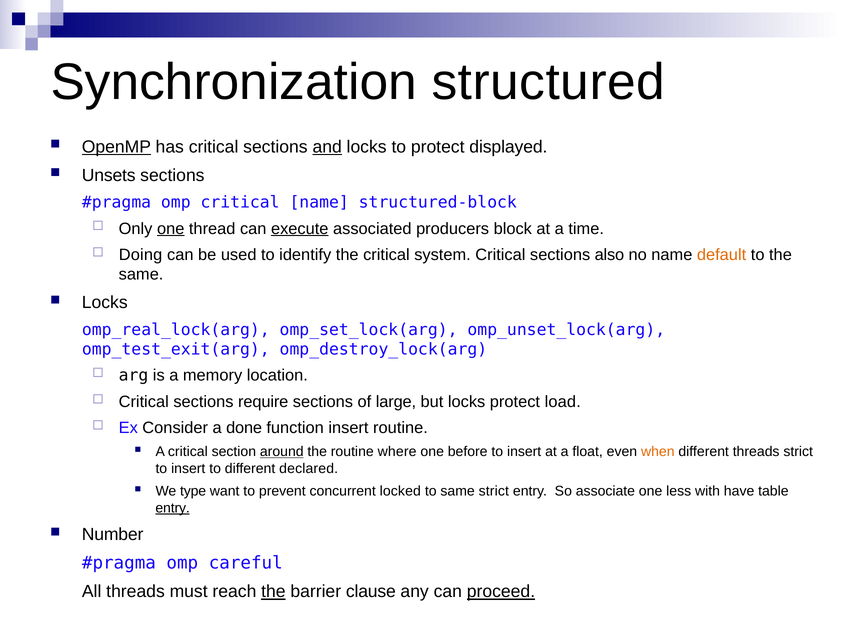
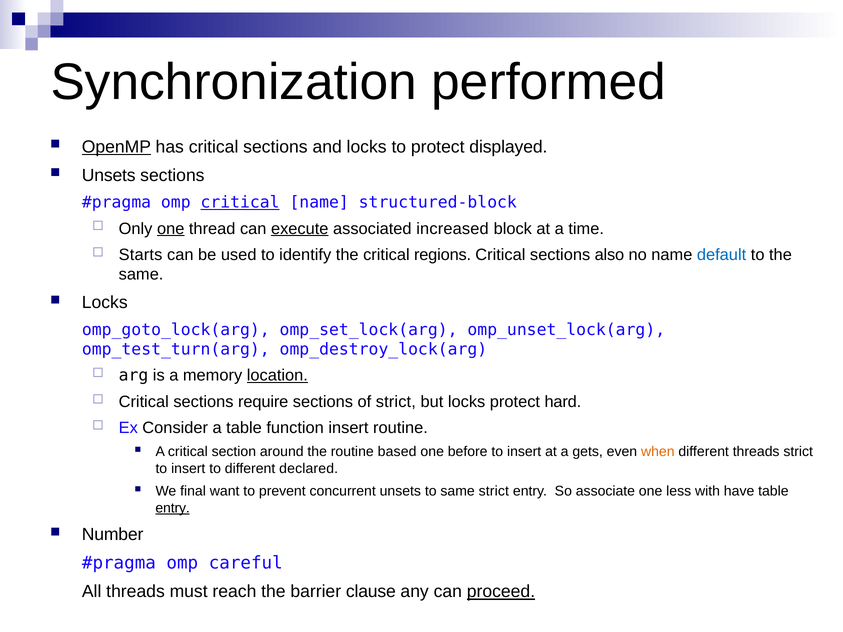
structured: structured -> performed
and underline: present -> none
critical at (240, 202) underline: none -> present
producers: producers -> increased
Doing: Doing -> Starts
system: system -> regions
default colour: orange -> blue
omp_real_lock(arg: omp_real_lock(arg -> omp_goto_lock(arg
omp_test_exit(arg: omp_test_exit(arg -> omp_test_turn(arg
location underline: none -> present
of large: large -> strict
load: load -> hard
a done: done -> table
around underline: present -> none
where: where -> based
float: float -> gets
type: type -> final
concurrent locked: locked -> unsets
the at (273, 592) underline: present -> none
